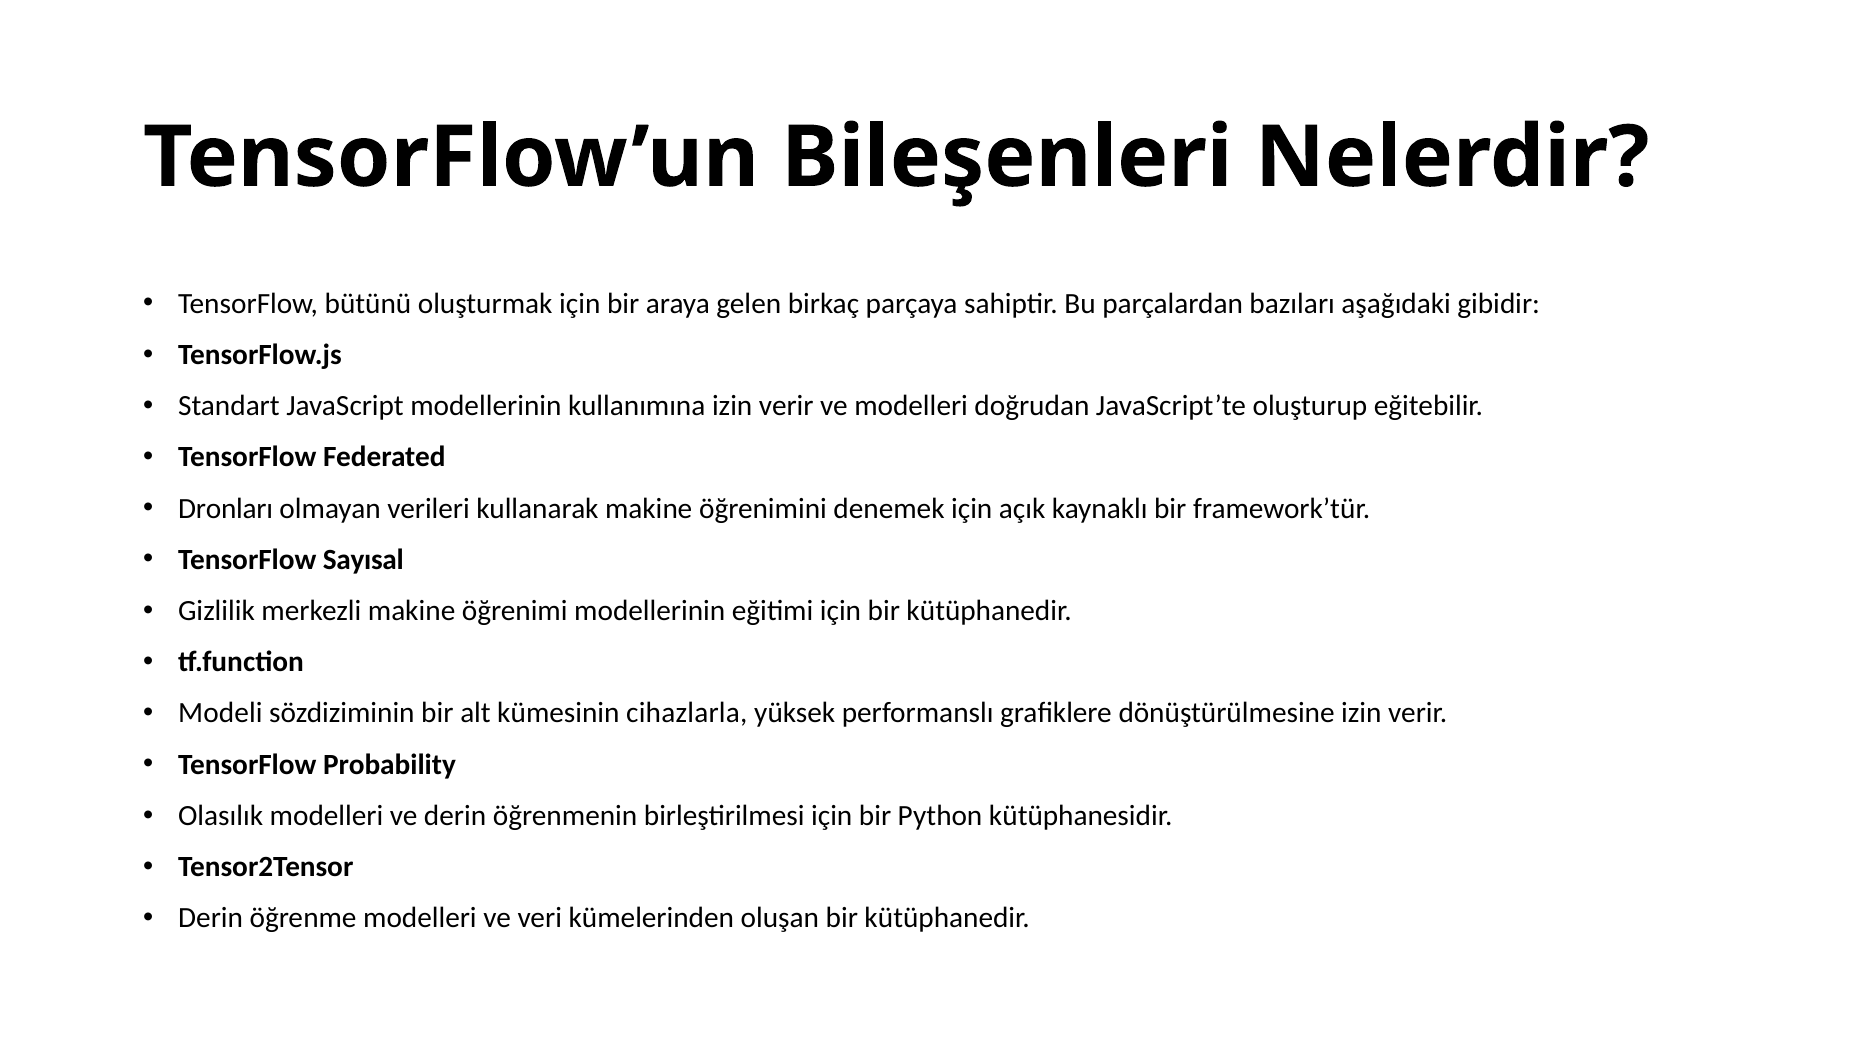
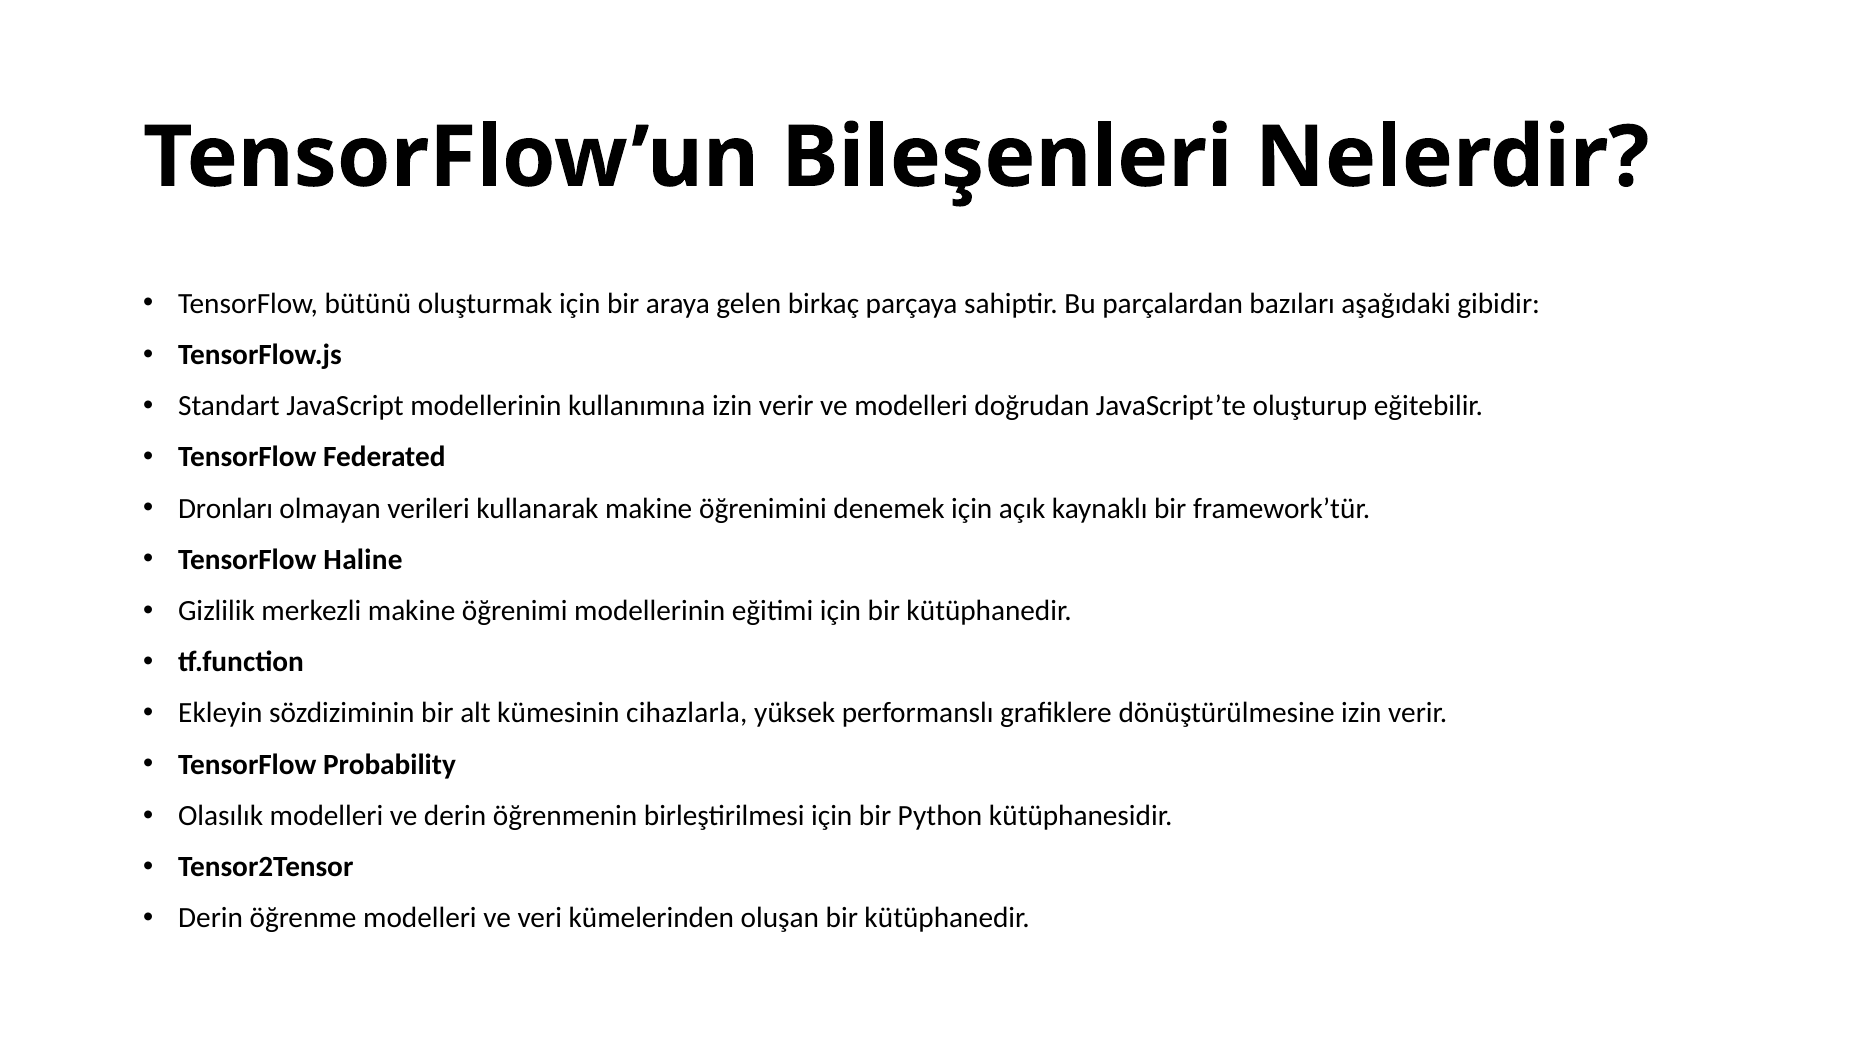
Sayısal: Sayısal -> Haline
Modeli: Modeli -> Ekleyin
